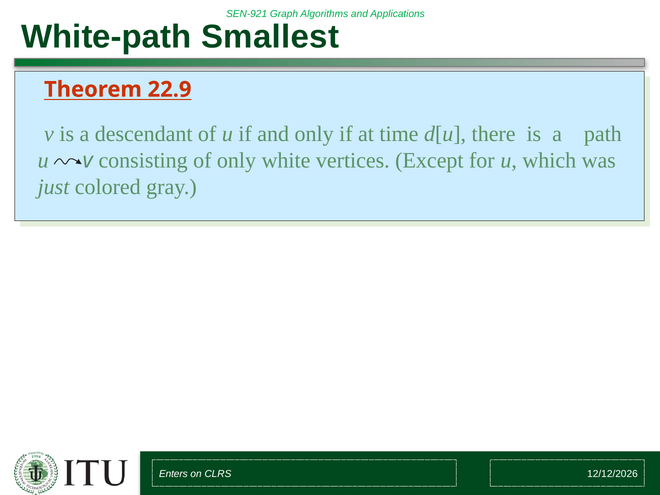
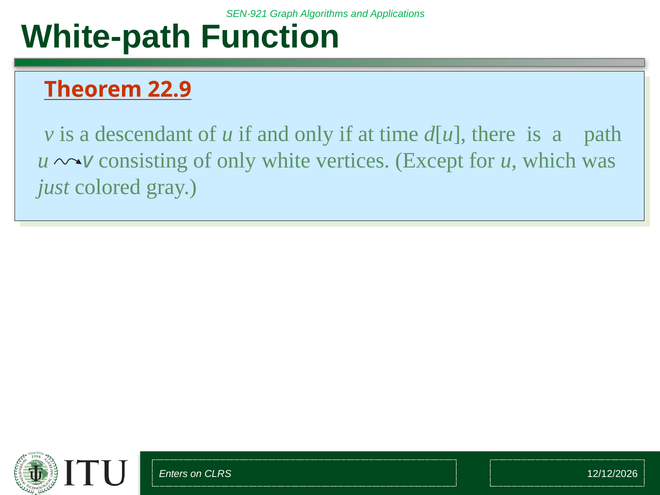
Smallest: Smallest -> Function
